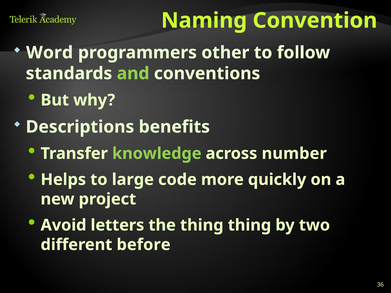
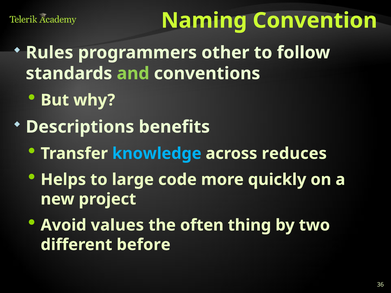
Word: Word -> Rules
knowledge colour: light green -> light blue
number: number -> reduces
letters: letters -> values
the thing: thing -> often
